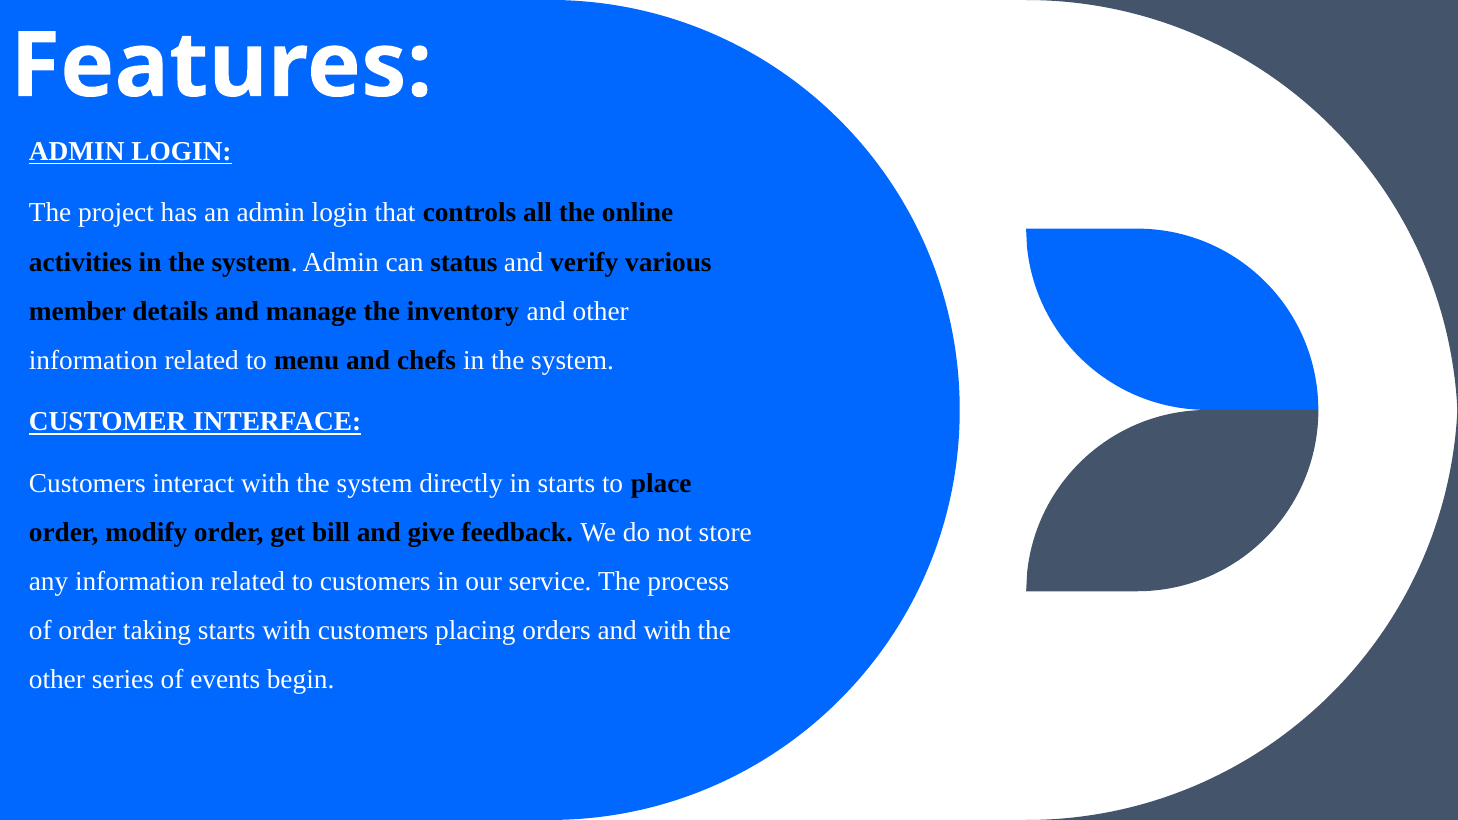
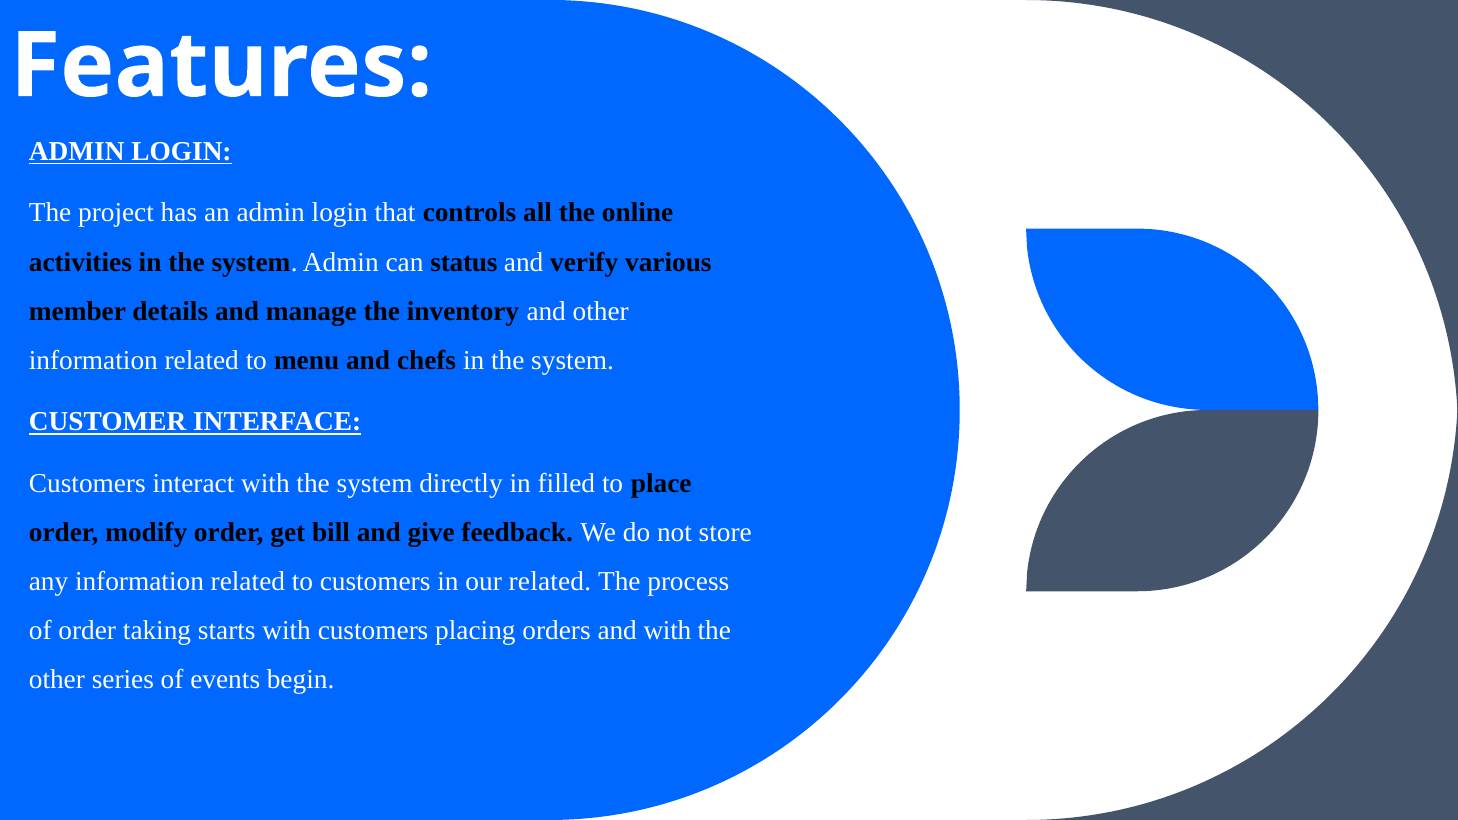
in starts: starts -> filled
our service: service -> related
